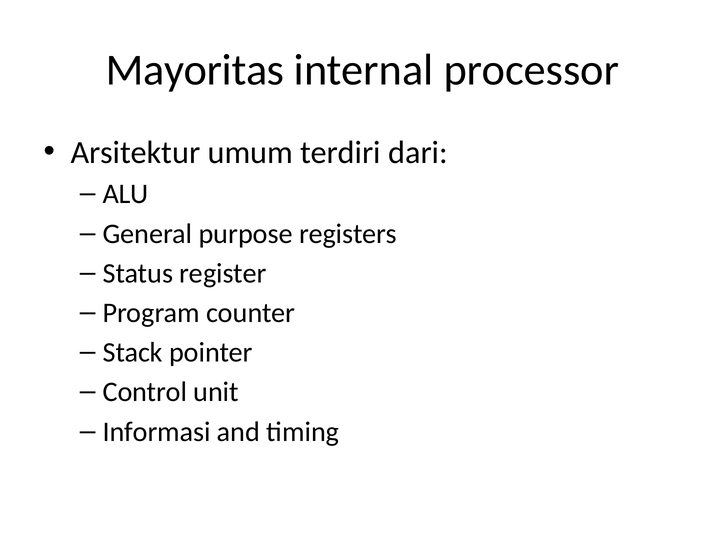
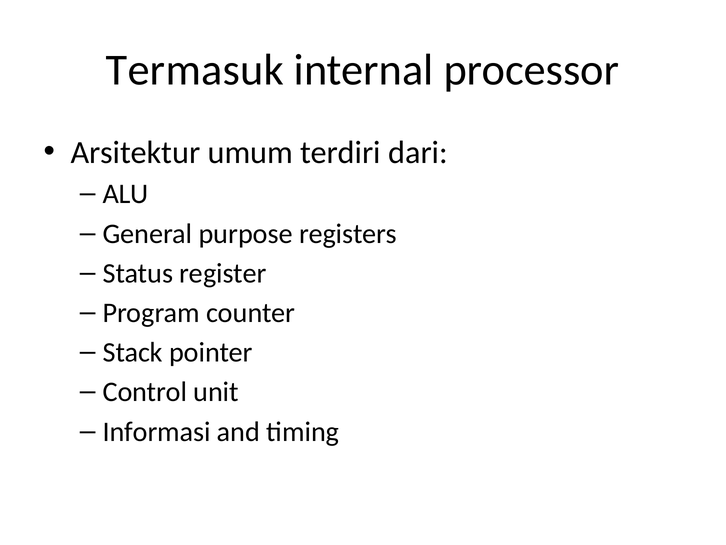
Mayoritas: Mayoritas -> Termasuk
